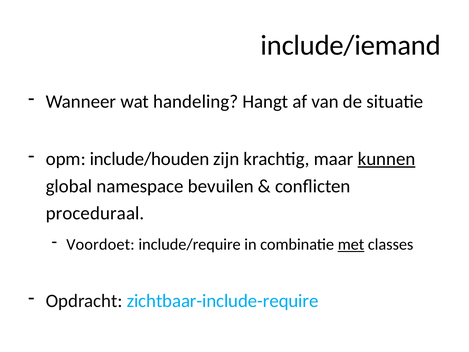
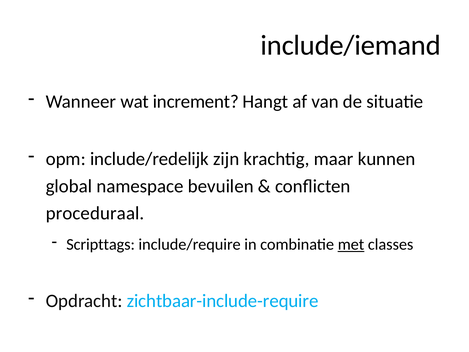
handeling: handeling -> increment
include/houden: include/houden -> include/redelijk
kunnen underline: present -> none
Voordoet: Voordoet -> Scripttags
